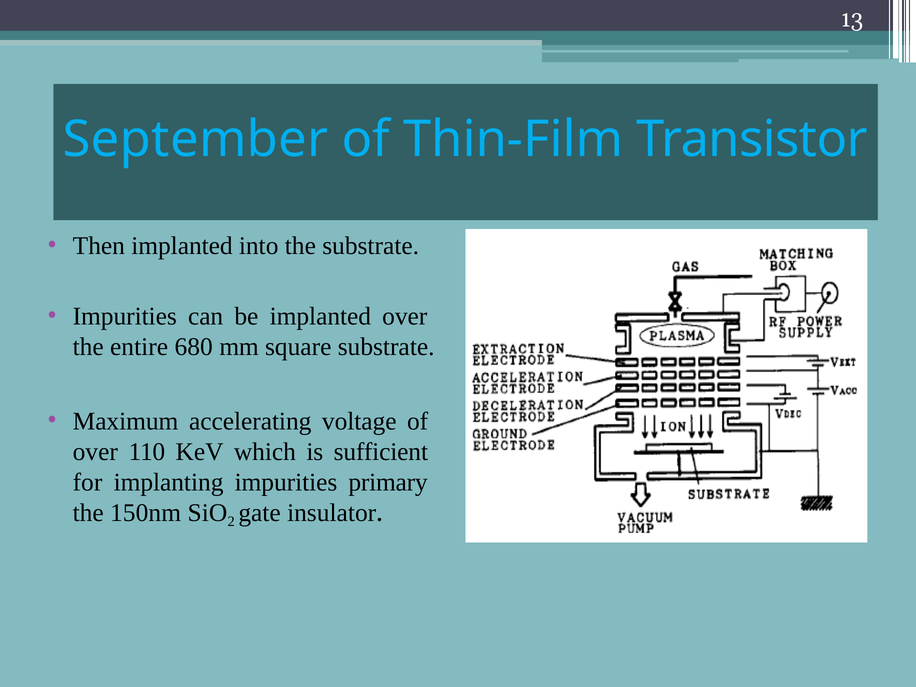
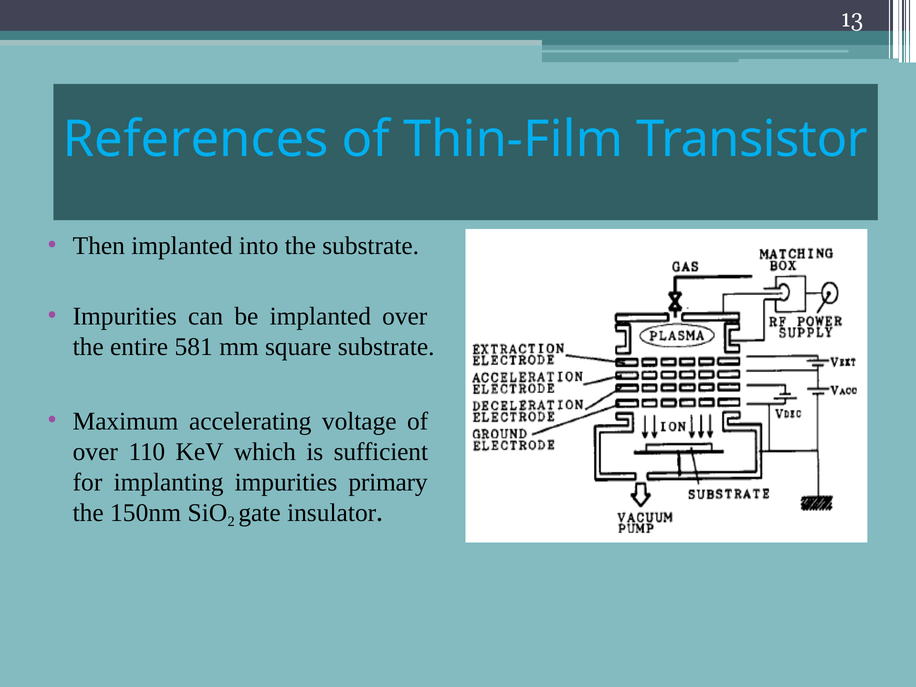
September: September -> References
680: 680 -> 581
